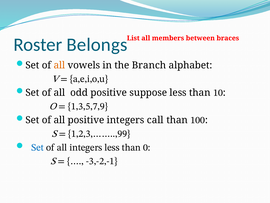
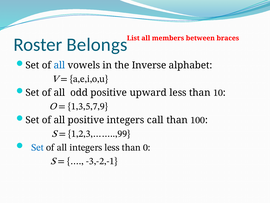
all at (59, 65) colour: orange -> blue
Branch: Branch -> Inverse
suppose: suppose -> upward
